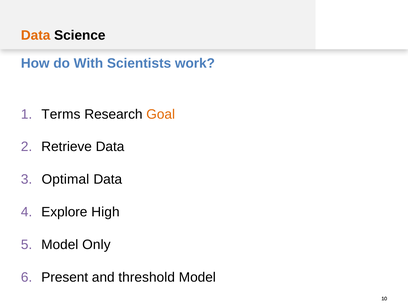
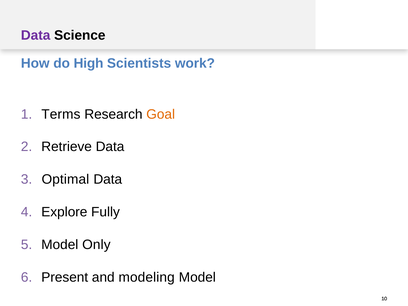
Data at (36, 35) colour: orange -> purple
With: With -> High
High: High -> Fully
threshold: threshold -> modeling
